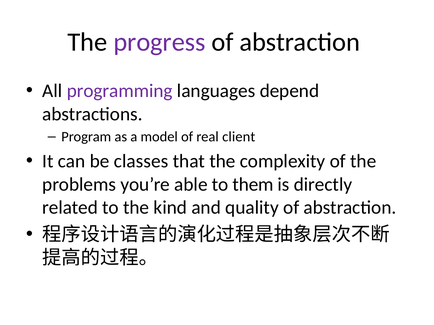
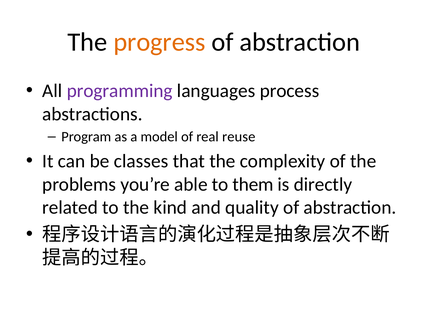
progress colour: purple -> orange
depend: depend -> process
client: client -> reuse
